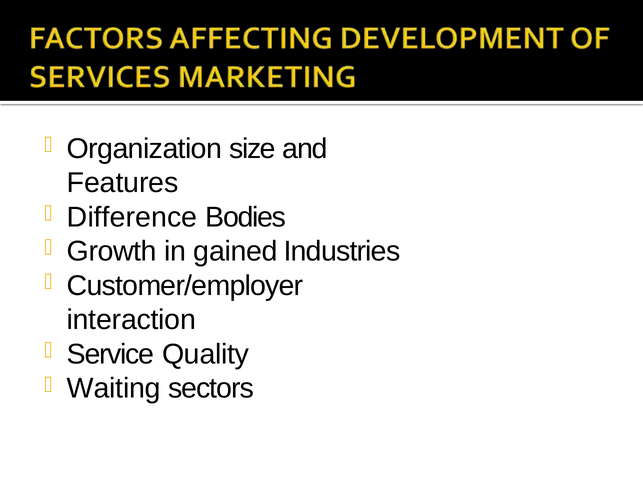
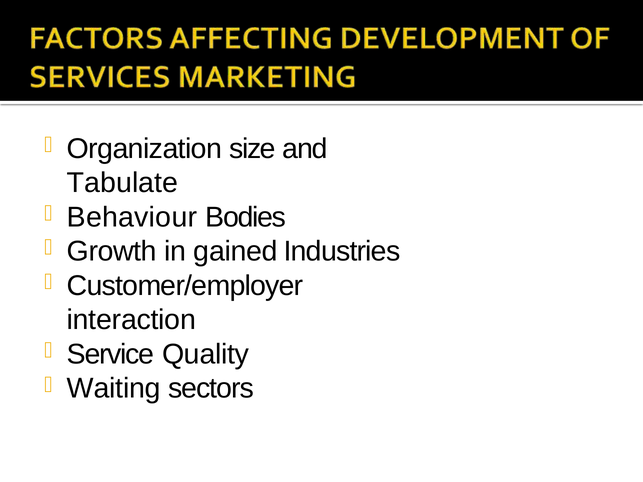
Features: Features -> Tabulate
Difference: Difference -> Behaviour
